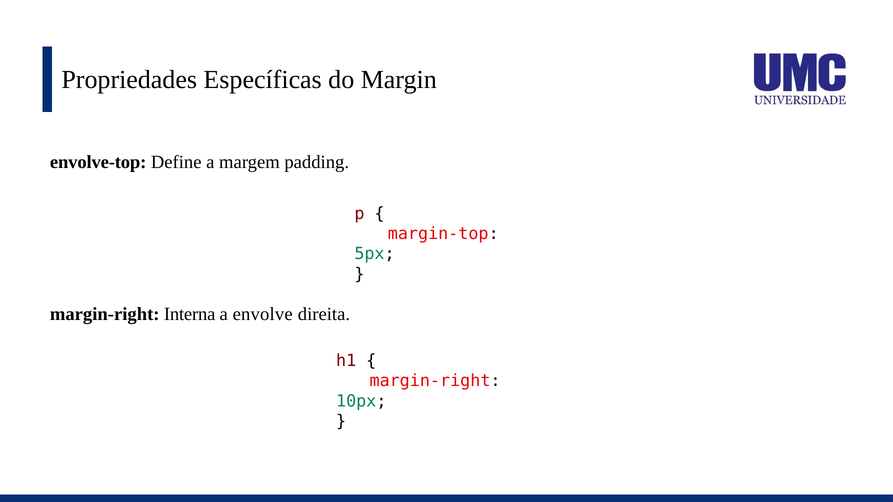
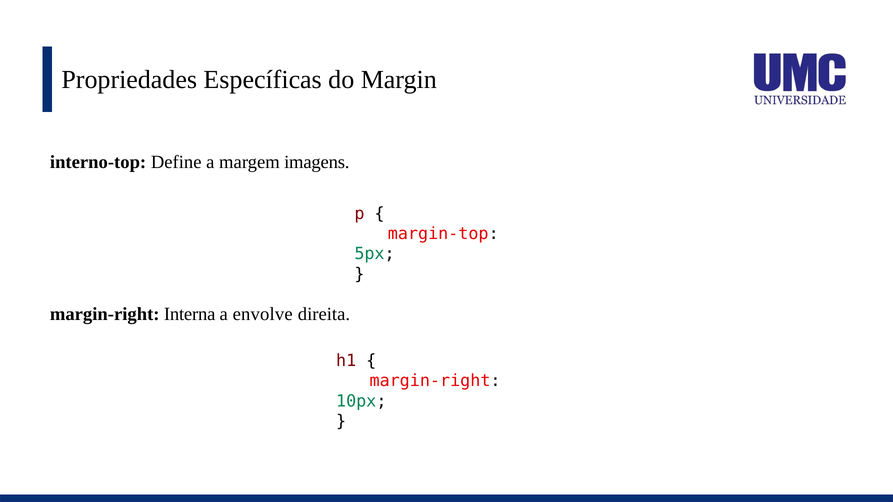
envolve-top: envolve-top -> interno-top
padding: padding -> imagens
